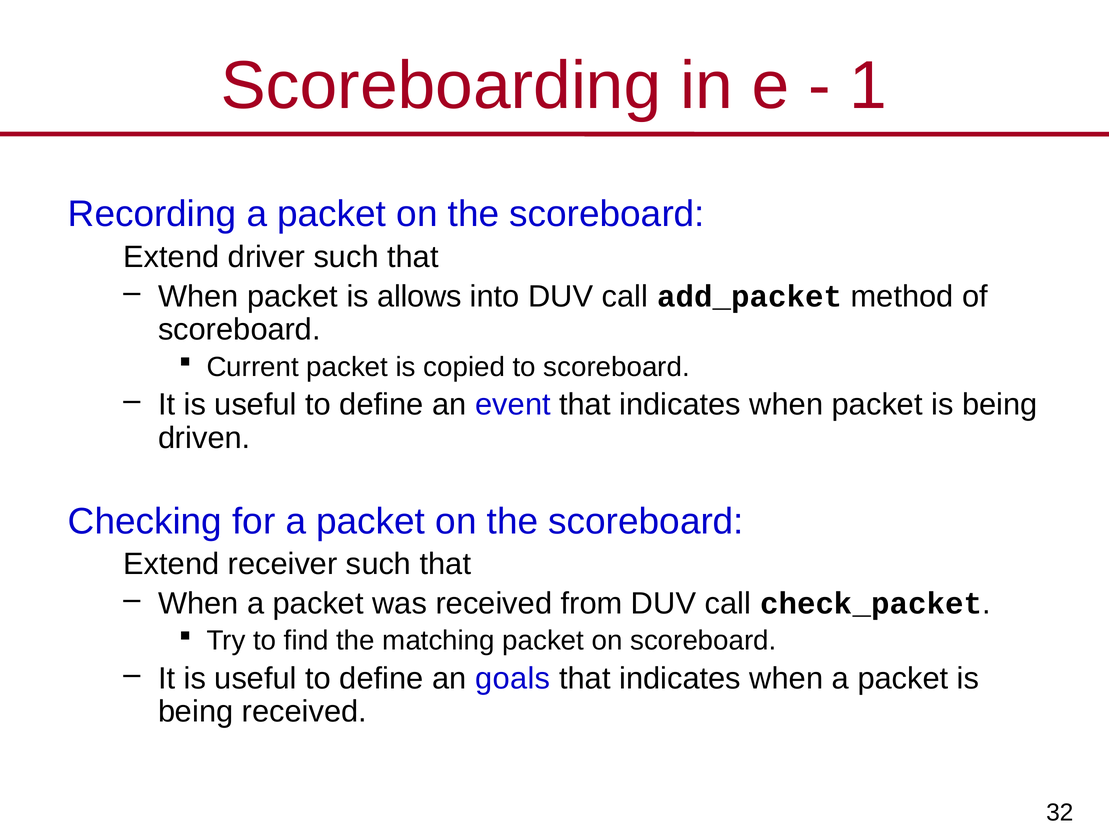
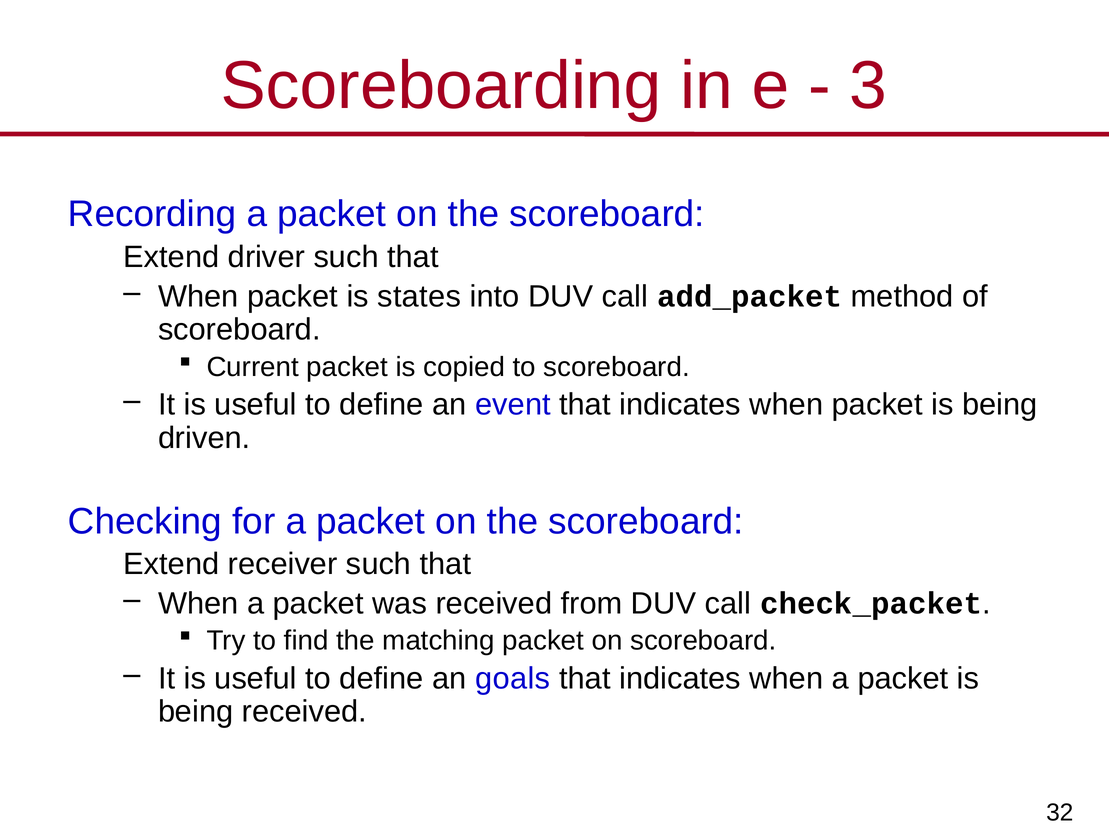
1: 1 -> 3
allows: allows -> states
